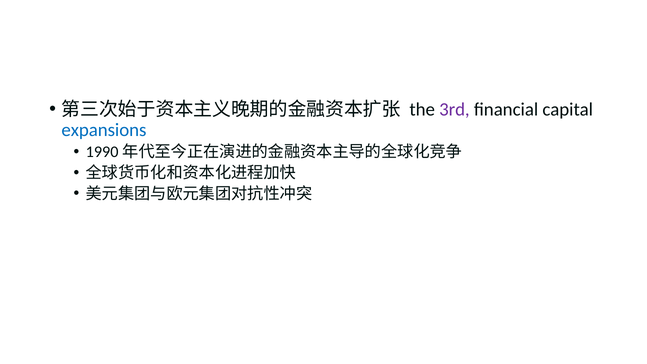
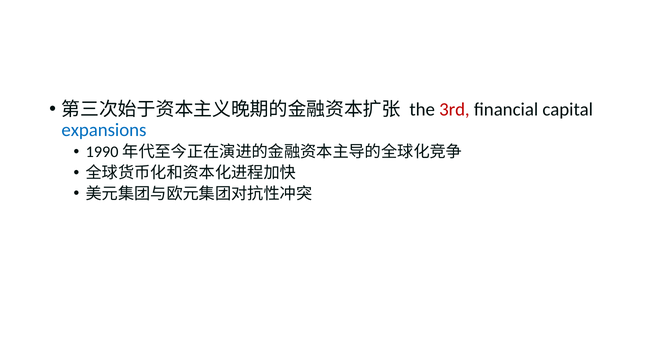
3rd colour: purple -> red
